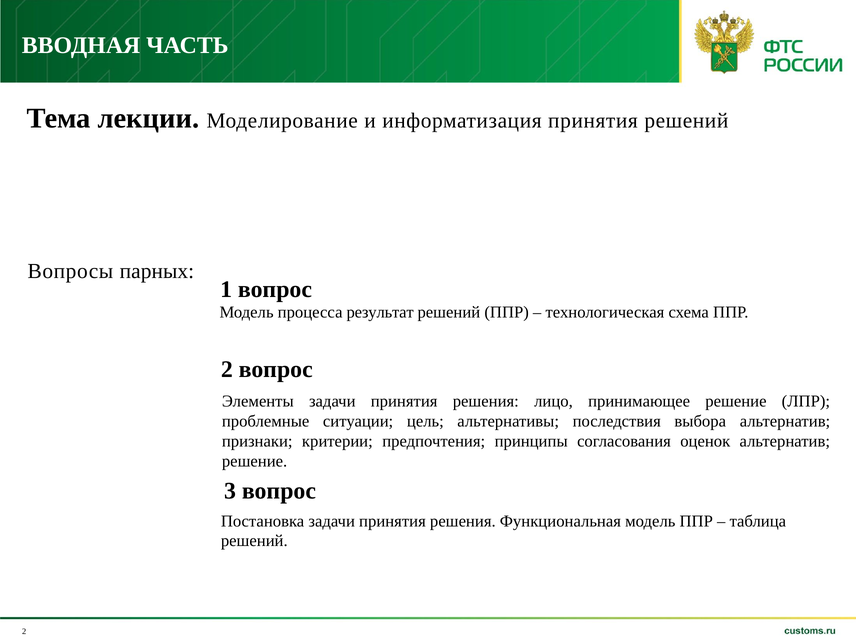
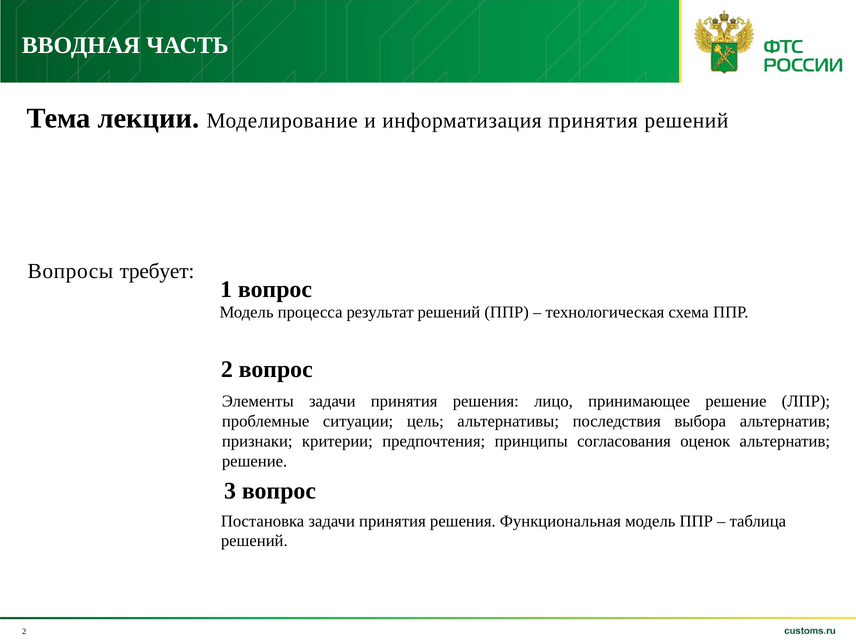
парных: парных -> требует
